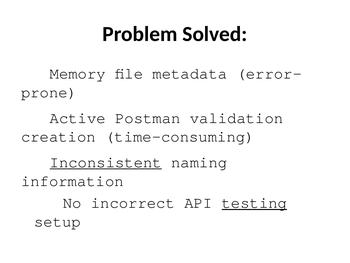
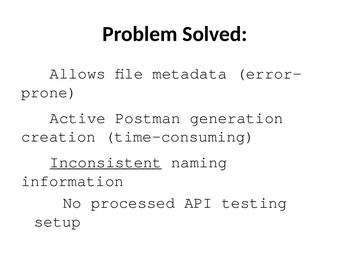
Memory: Memory -> Allows
validation: validation -> generation
incorrect: incorrect -> processed
testing underline: present -> none
